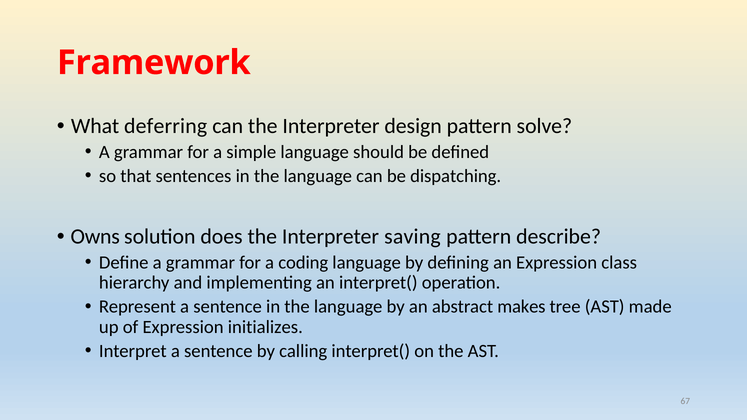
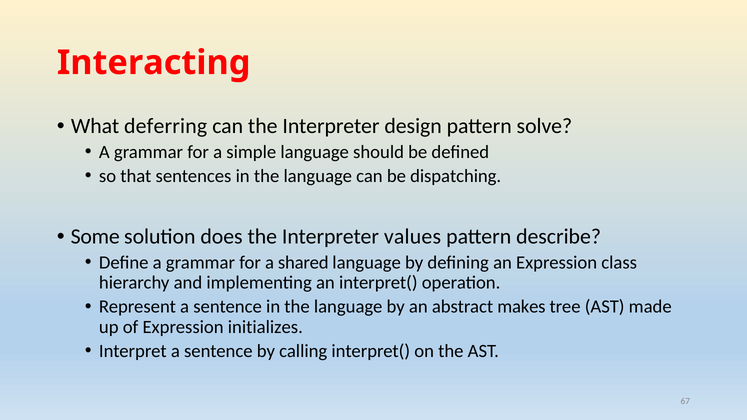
Framework: Framework -> Interacting
Owns: Owns -> Some
saving: saving -> values
coding: coding -> shared
